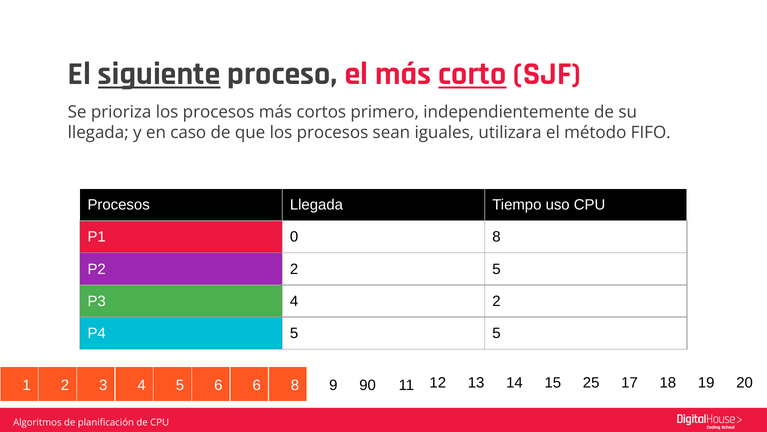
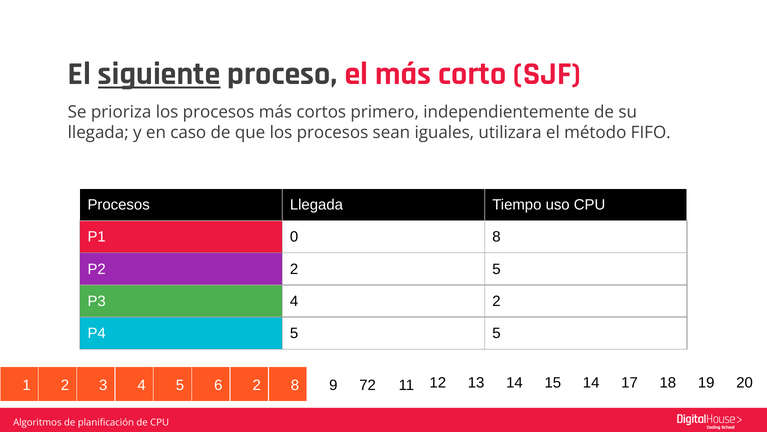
corto underline: present -> none
6 6: 6 -> 2
90: 90 -> 72
15 25: 25 -> 14
